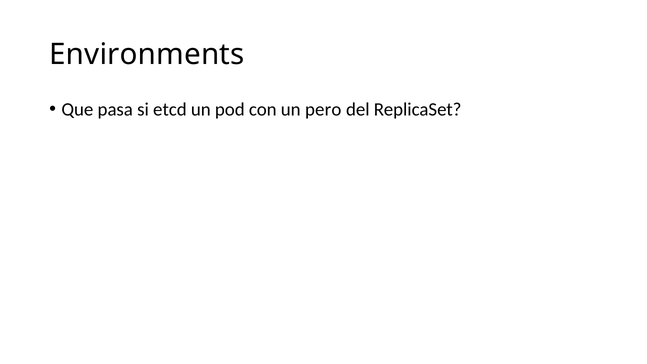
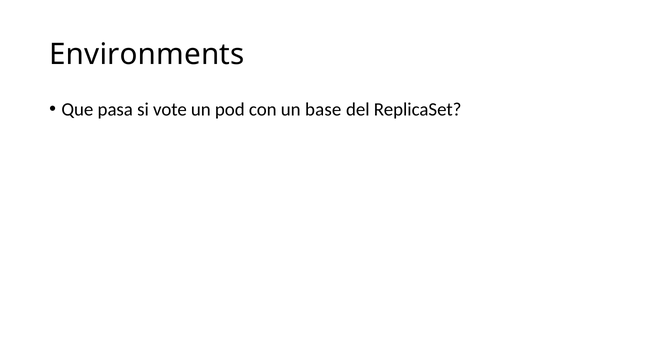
etcd: etcd -> vote
pero: pero -> base
